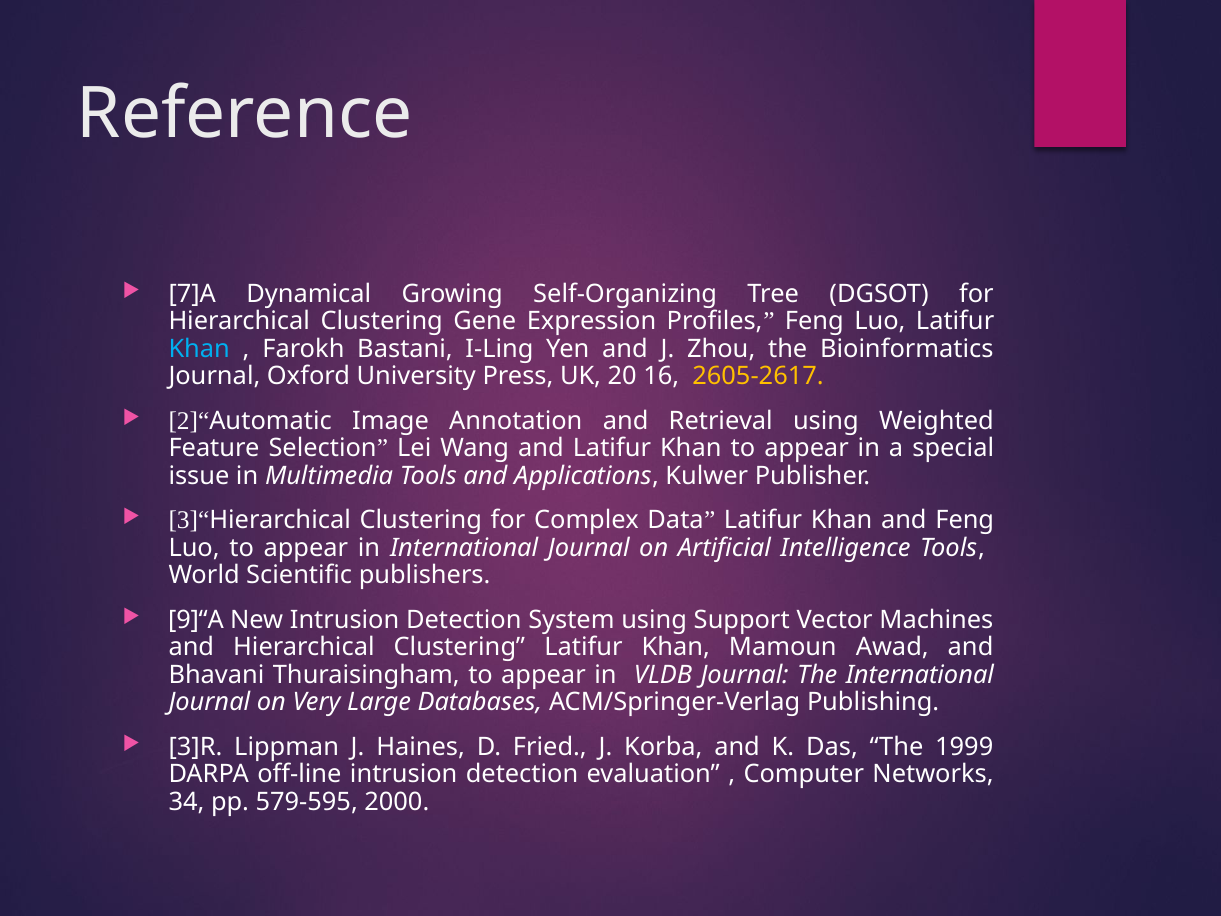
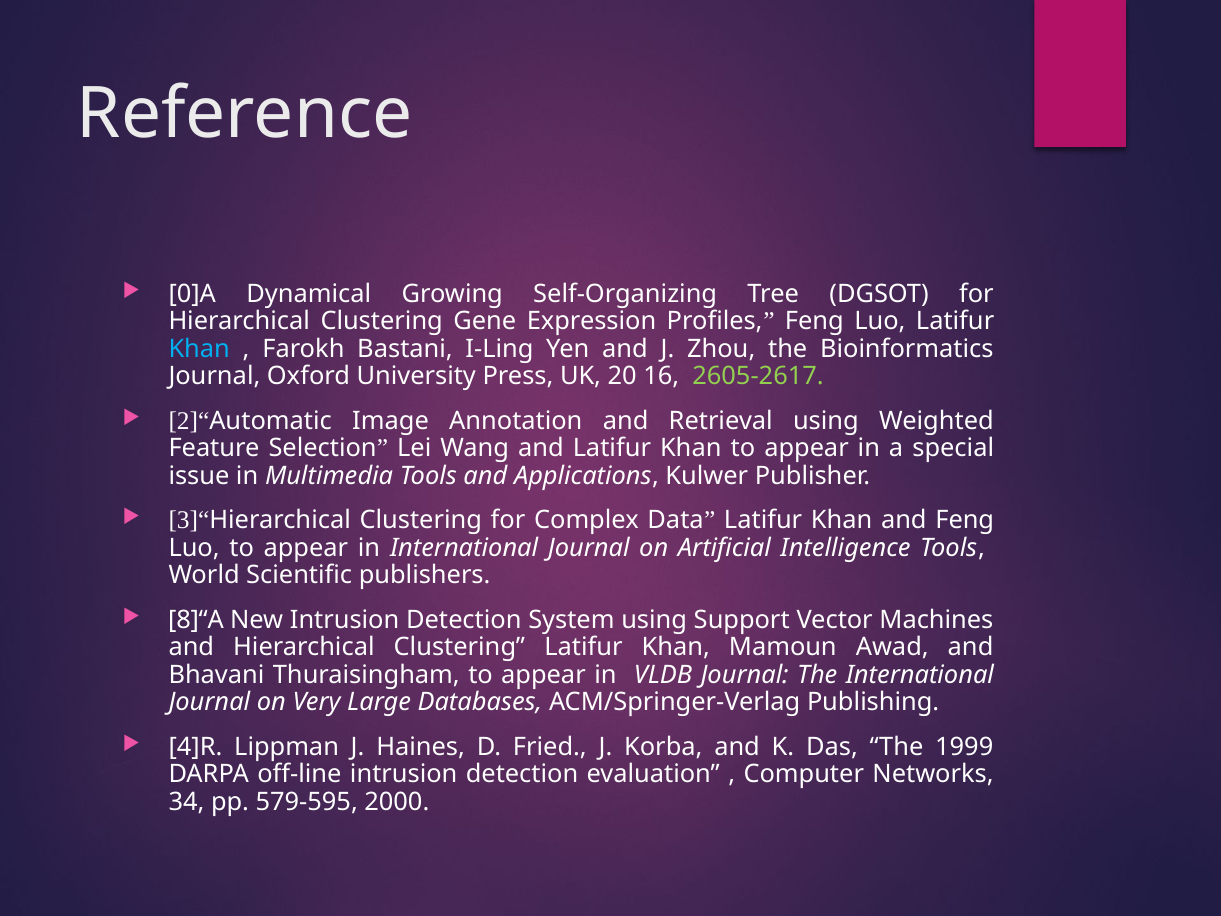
7]A: 7]A -> 0]A
2605-2617 colour: yellow -> light green
9]“A: 9]“A -> 8]“A
3]R: 3]R -> 4]R
